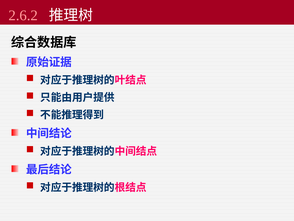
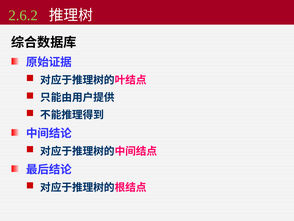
2.6.2 colour: pink -> light green
